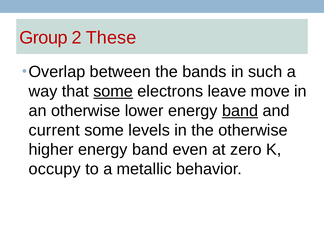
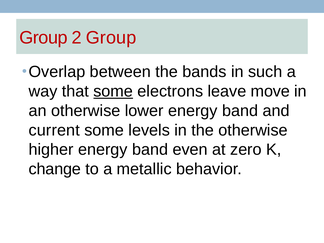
2 These: These -> Group
band at (240, 111) underline: present -> none
occupy: occupy -> change
